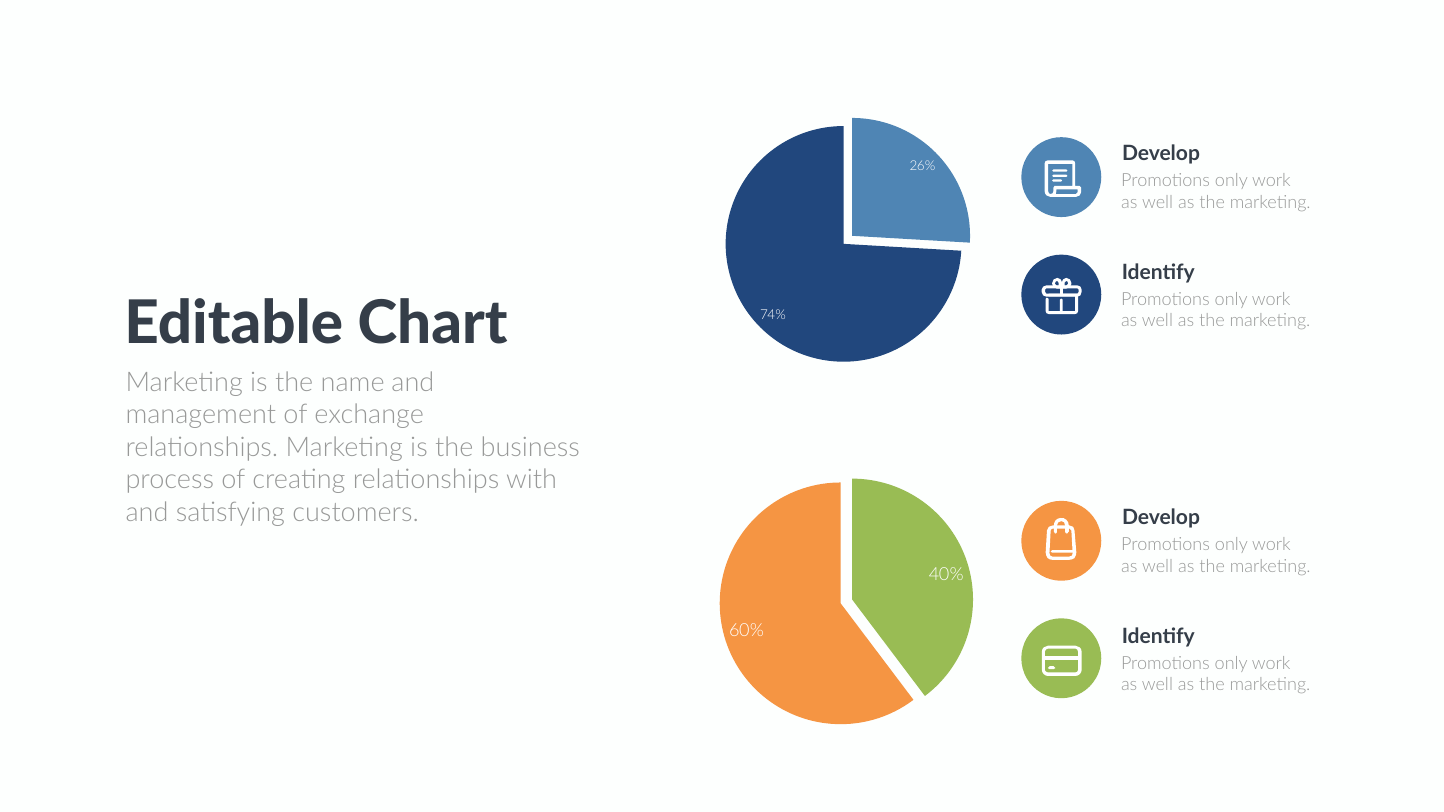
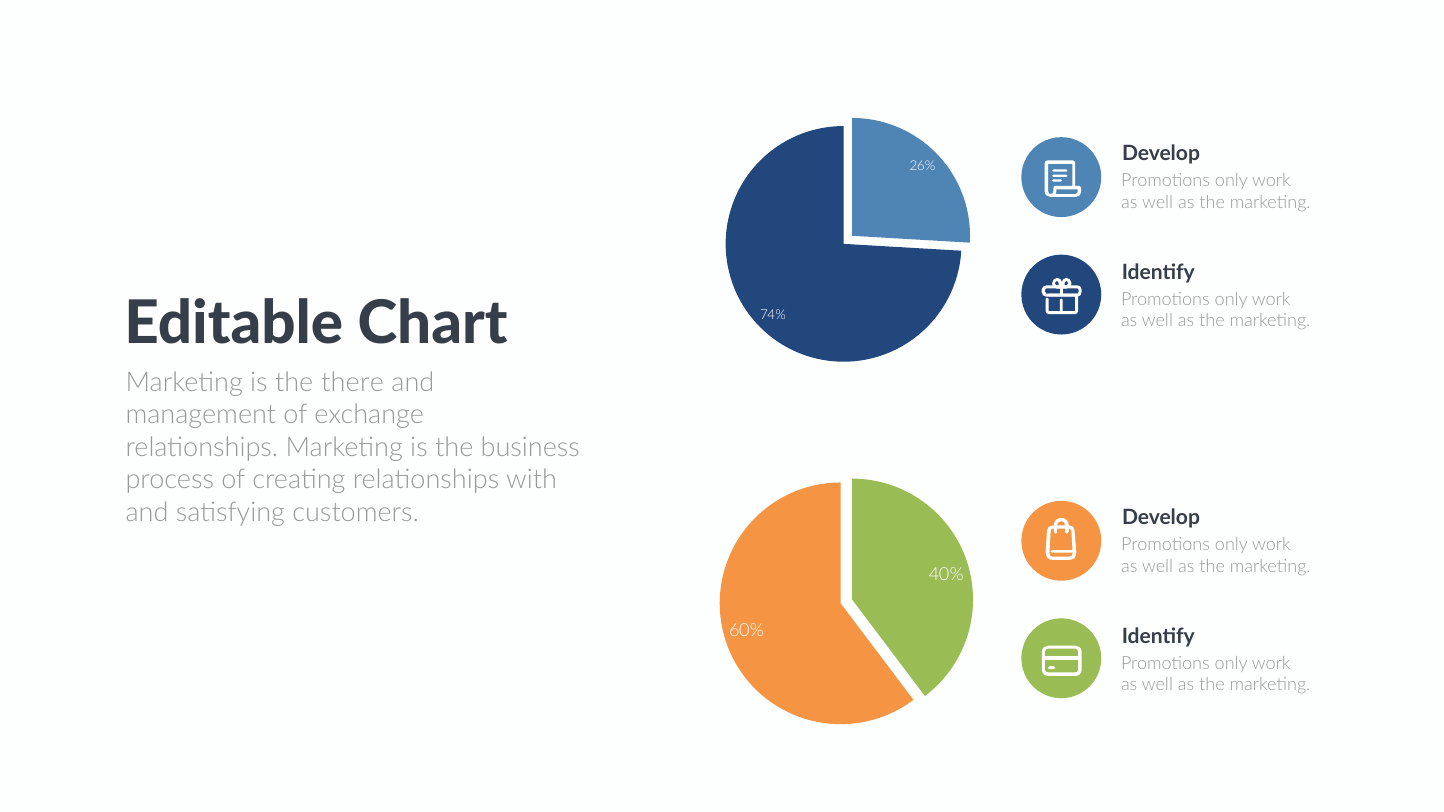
name: name -> there
